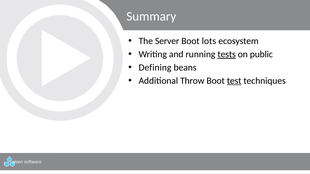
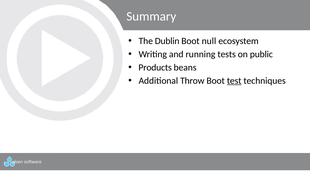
Server: Server -> Dublin
lots: lots -> null
tests underline: present -> none
Defining: Defining -> Products
